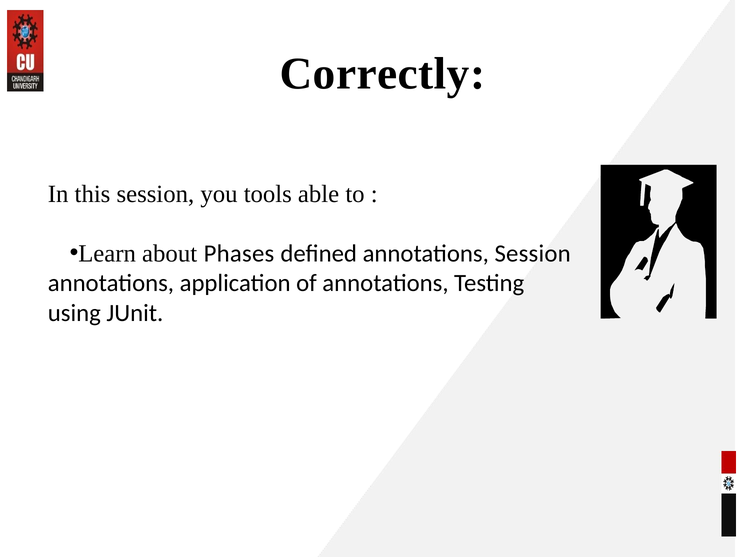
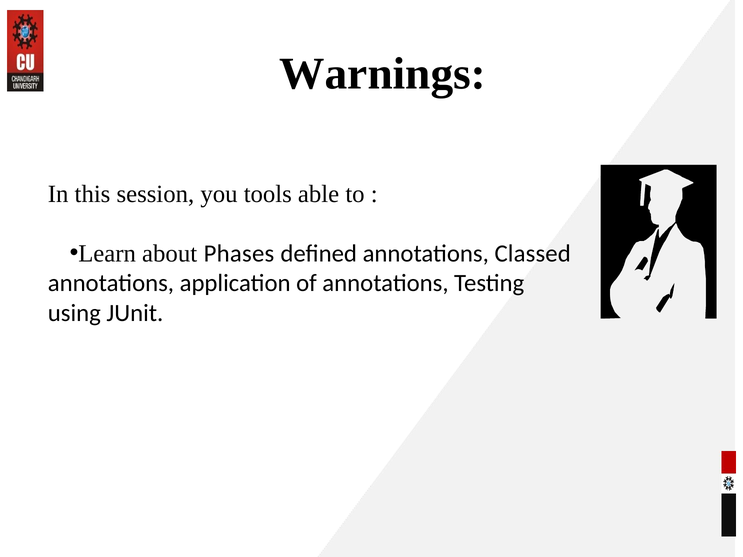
Correctly: Correctly -> Warnings
annotations Session: Session -> Classed
